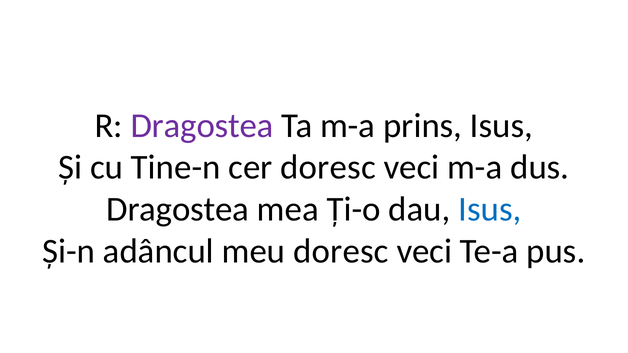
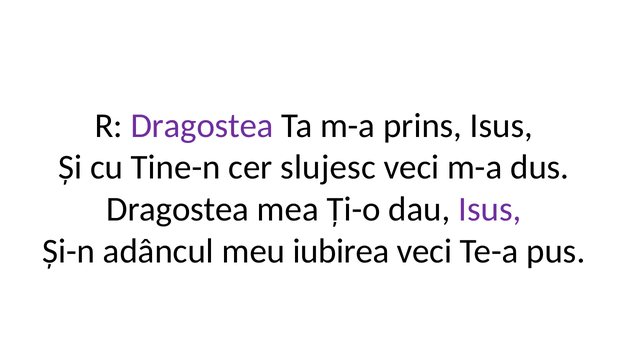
cer doresc: doresc -> slujesc
Isus at (490, 209) colour: blue -> purple
meu doresc: doresc -> iubirea
